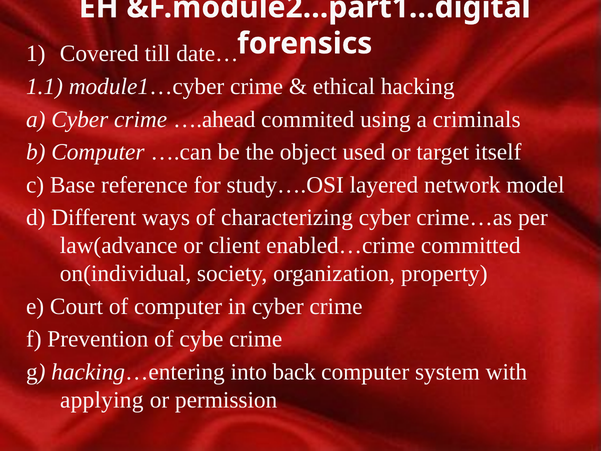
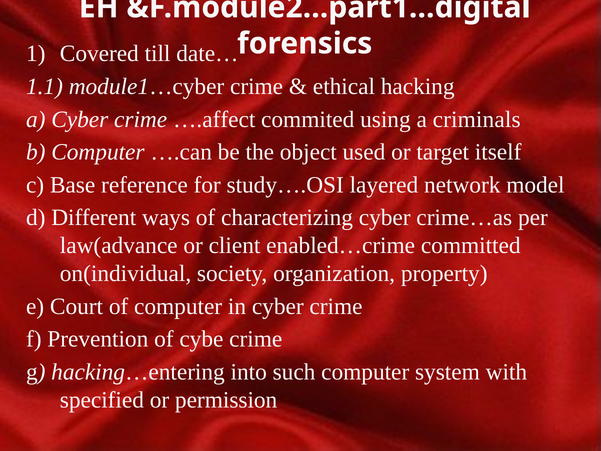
….ahead: ….ahead -> ….affect
back: back -> such
applying: applying -> specified
